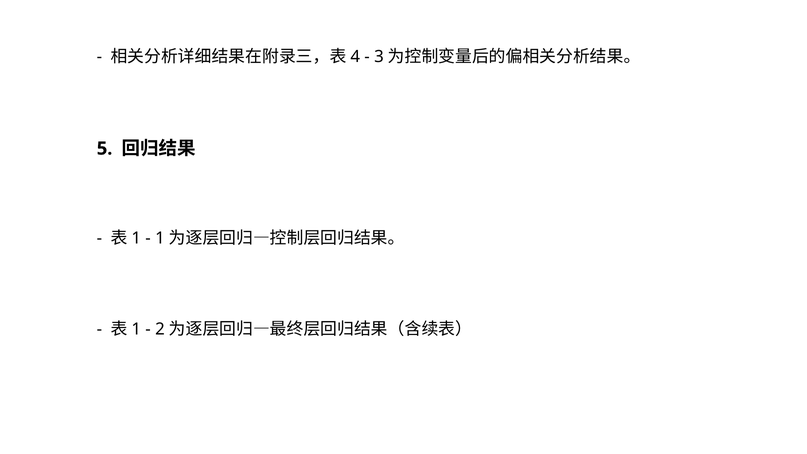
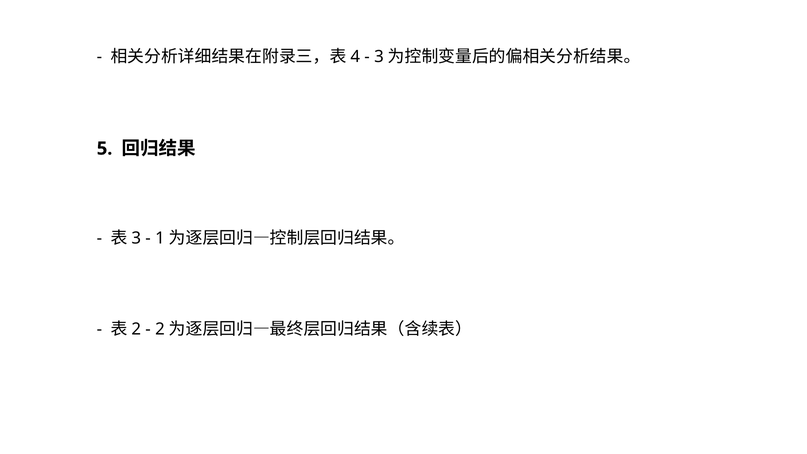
1 at (136, 238): 1 -> 3
1 at (136, 329): 1 -> 2
